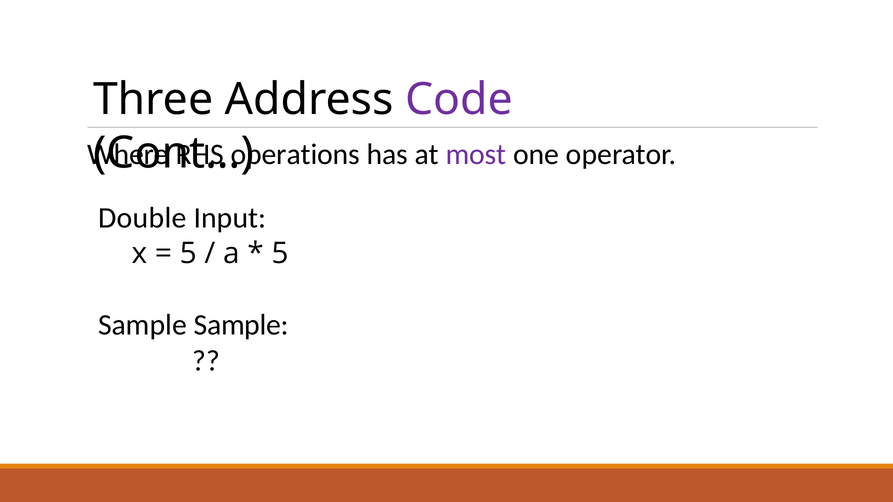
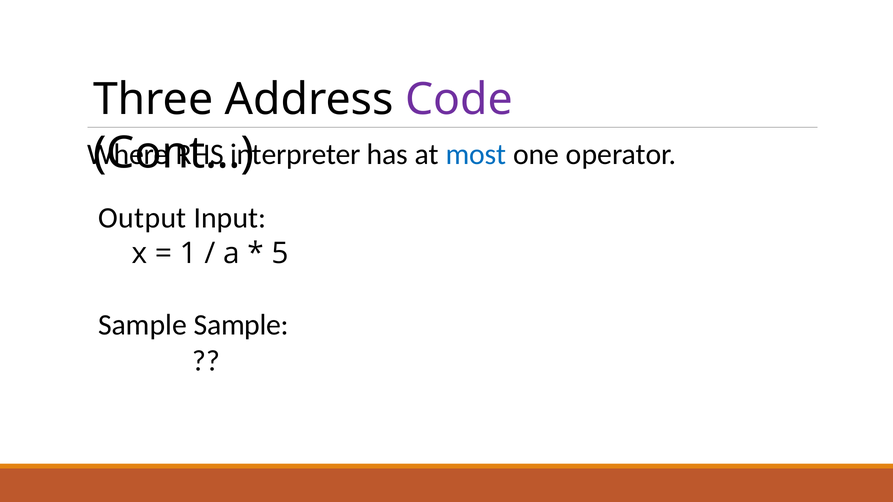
operations: operations -> interpreter
most colour: purple -> blue
Double: Double -> Output
5 at (188, 254): 5 -> 1
